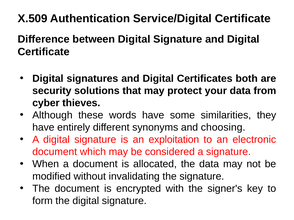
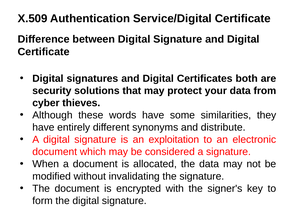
choosing: choosing -> distribute
